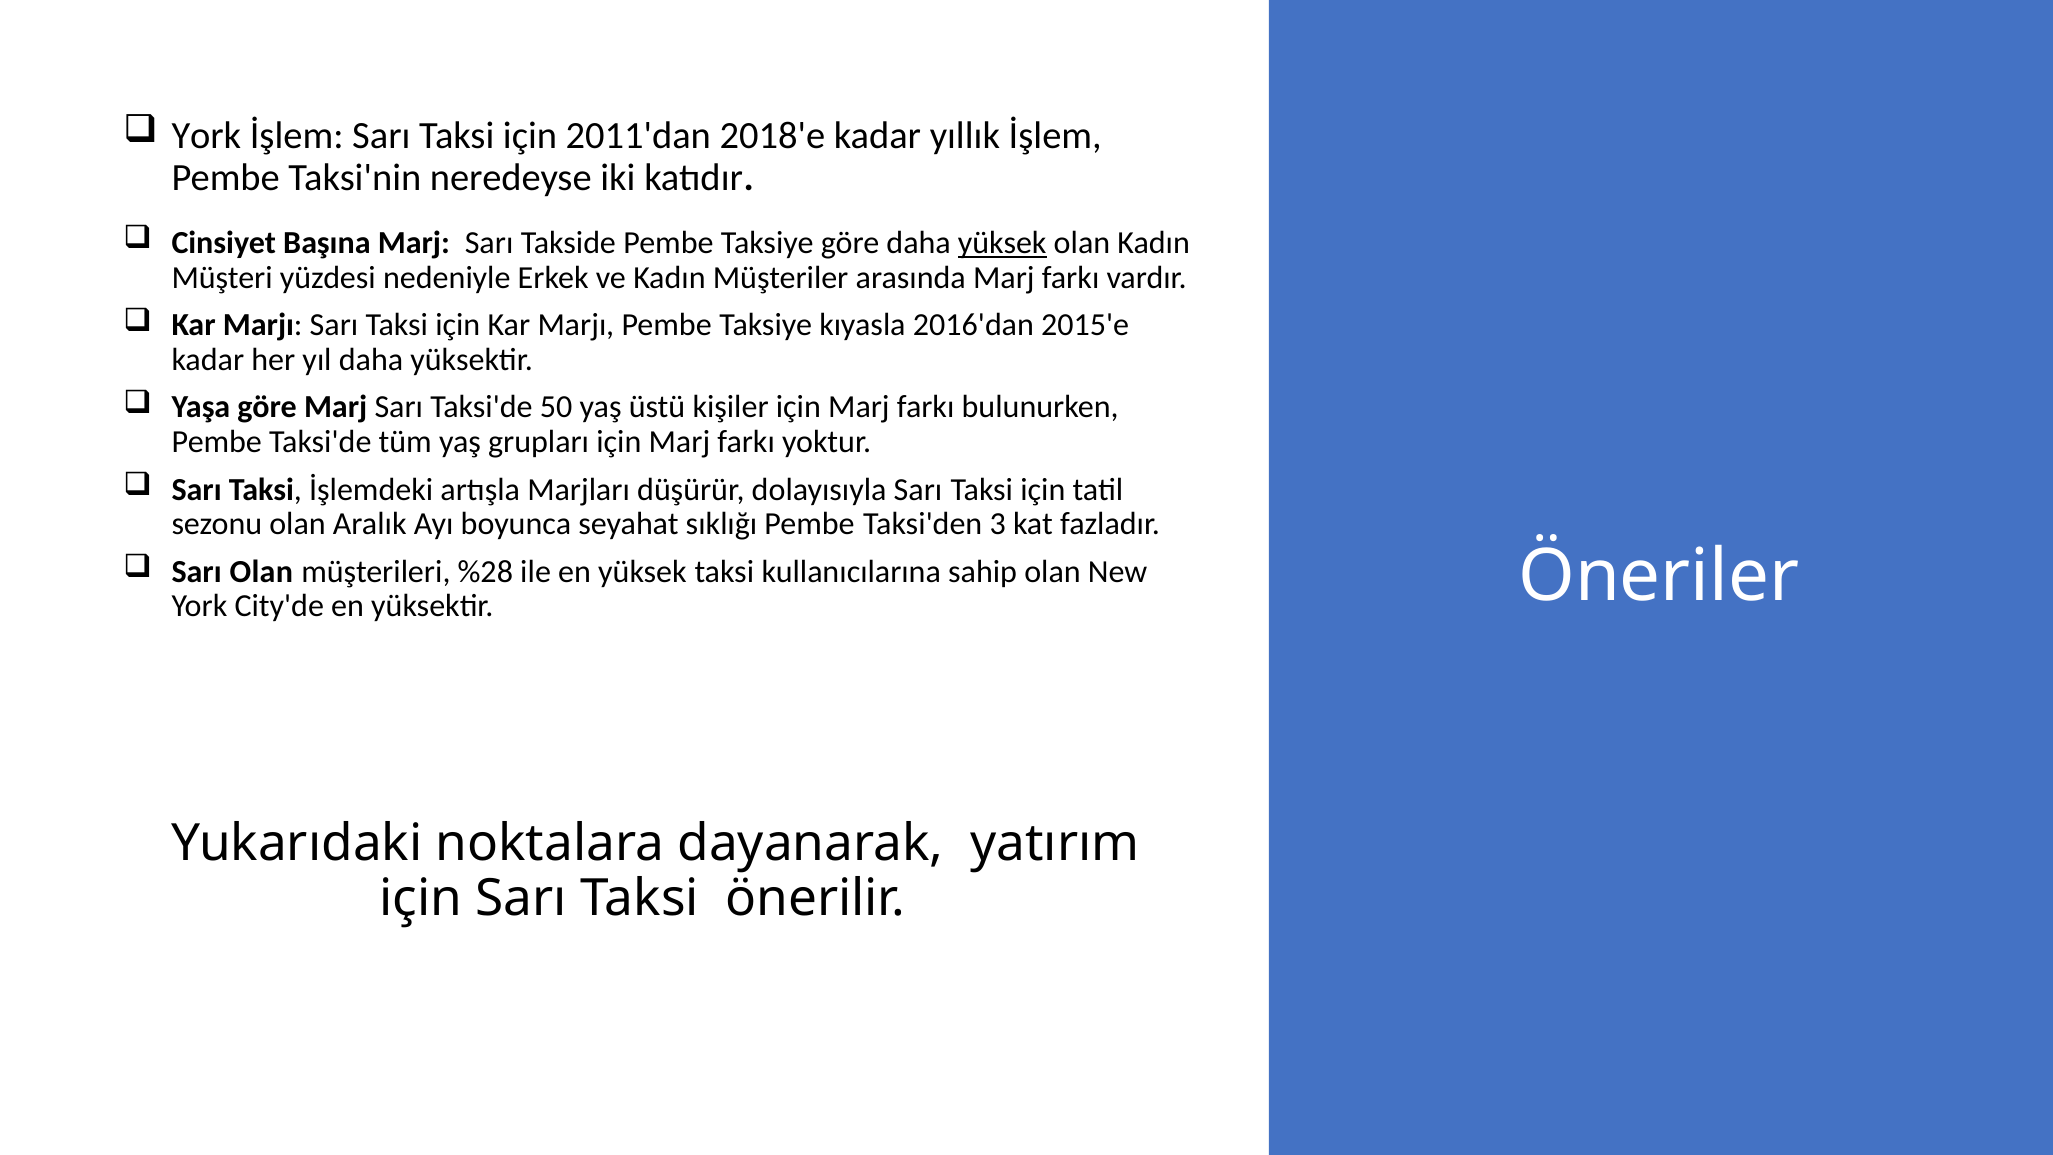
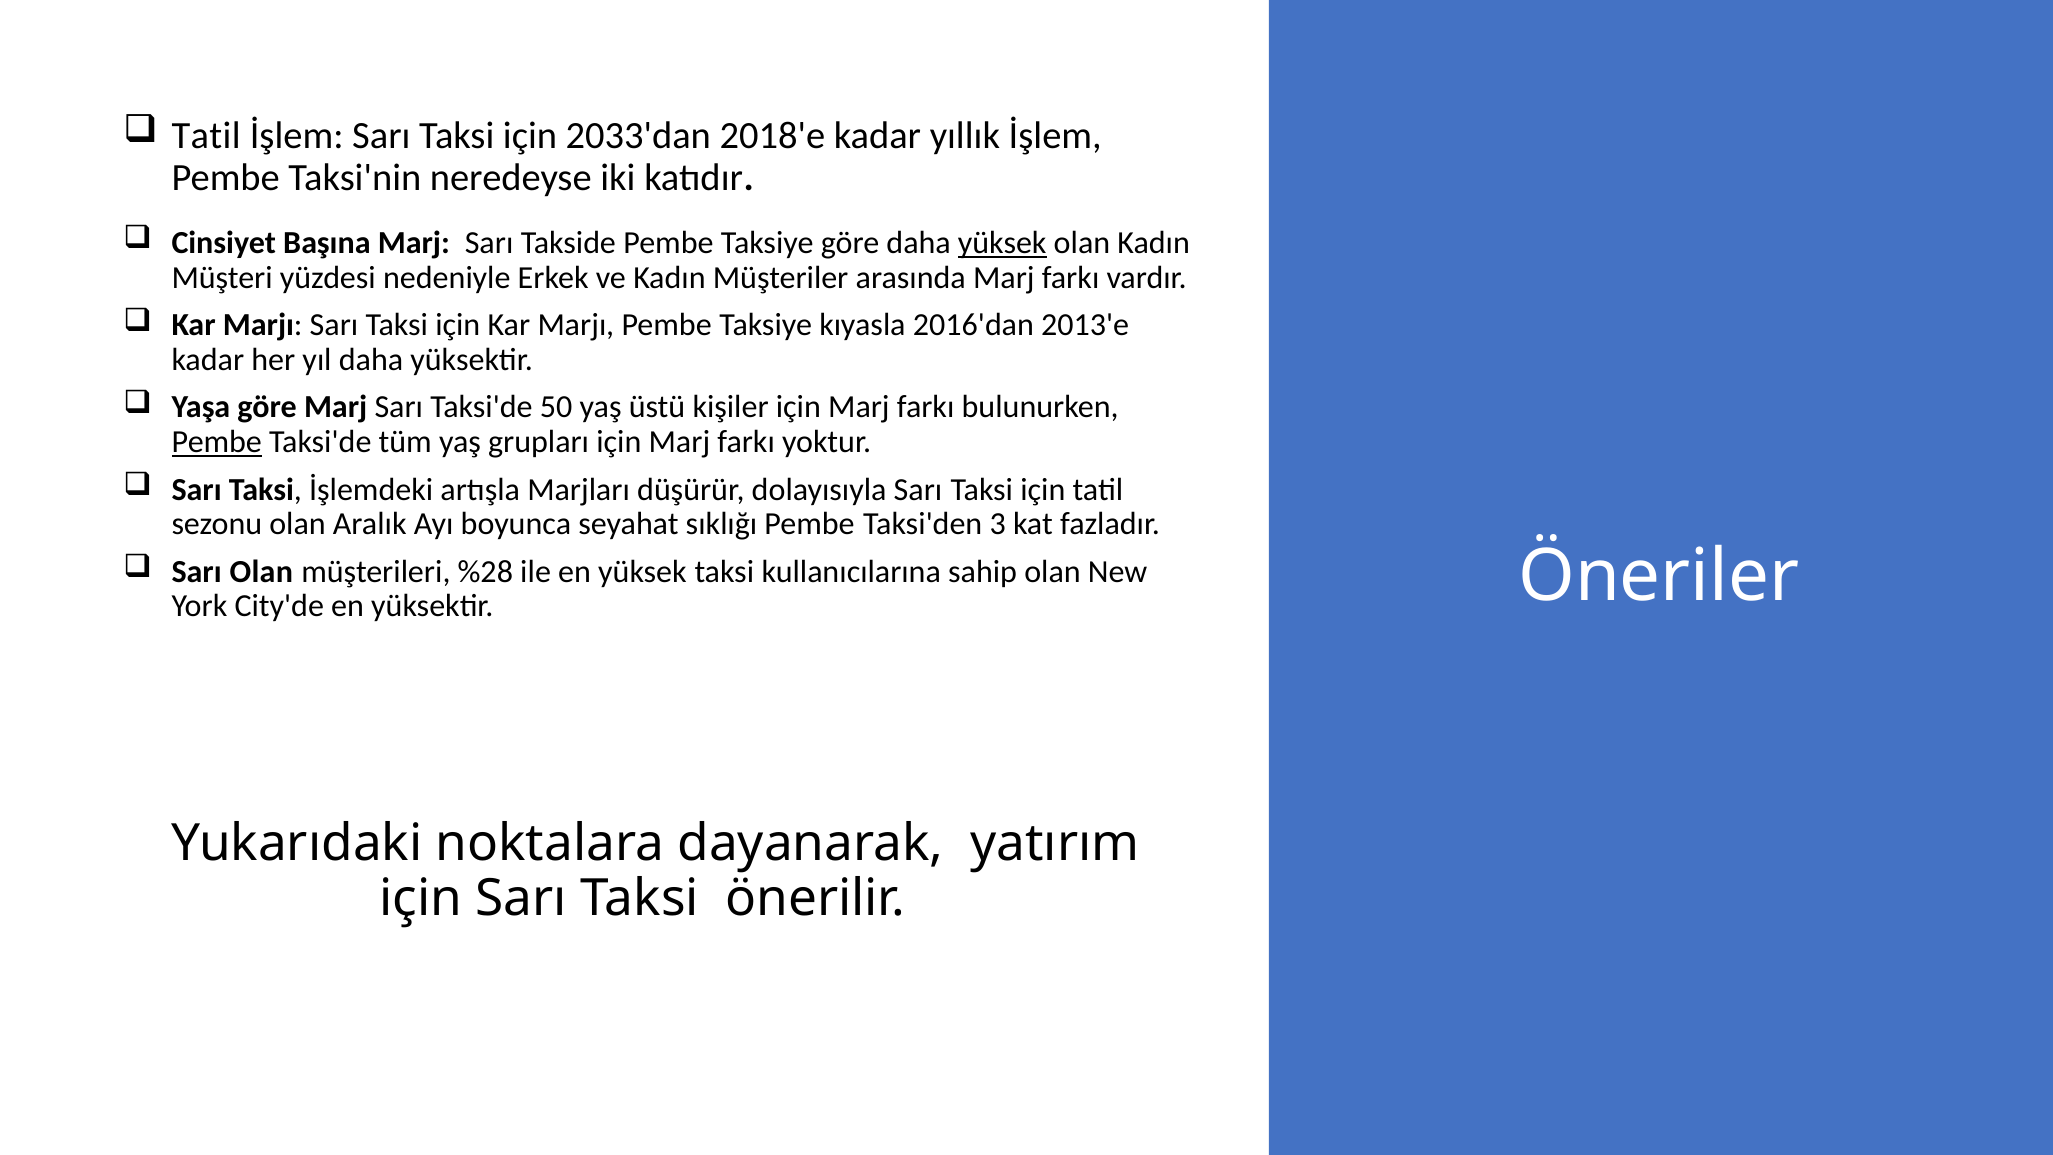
York at (206, 136): York -> Tatil
2011'dan: 2011'dan -> 2033'dan
2015'e: 2015'e -> 2013'e
Pembe at (217, 442) underline: none -> present
